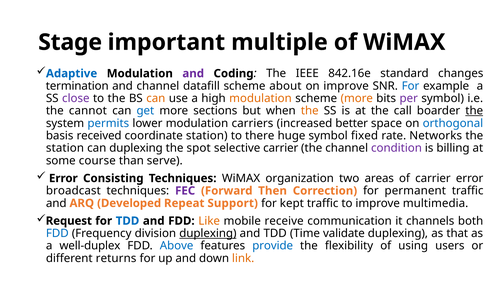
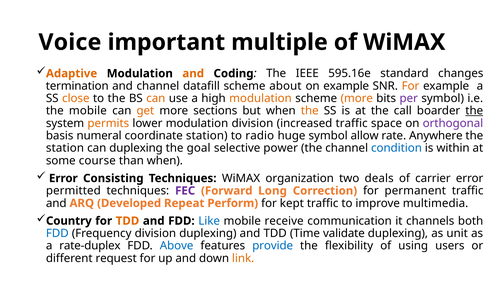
Stage: Stage -> Voice
Adaptive colour: blue -> orange
and at (193, 73) colour: purple -> orange
842.16e: 842.16e -> 595.16e
on improve: improve -> example
For at (411, 86) colour: blue -> orange
close colour: purple -> orange
the cannot: cannot -> mobile
get colour: blue -> orange
permits colour: blue -> orange
modulation carriers: carriers -> division
increased better: better -> traffic
orthogonal colour: blue -> purple
received: received -> numeral
there: there -> radio
fixed: fixed -> allow
Networks: Networks -> Anywhere
spot: spot -> goal
selective carrier: carrier -> power
condition colour: purple -> blue
billing: billing -> within
than serve: serve -> when
areas: areas -> deals
broadcast: broadcast -> permitted
Then: Then -> Long
Support: Support -> Perform
Request: Request -> Country
TDD at (127, 221) colour: blue -> orange
Like colour: orange -> blue
duplexing at (208, 233) underline: present -> none
that: that -> unit
well-duplex: well-duplex -> rate-duplex
returns: returns -> request
